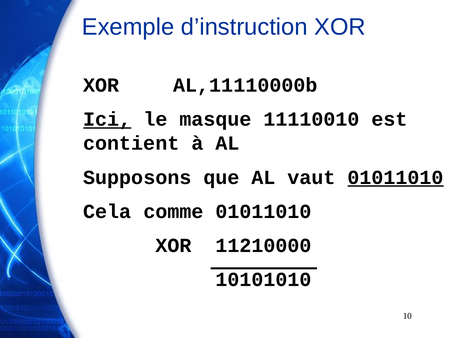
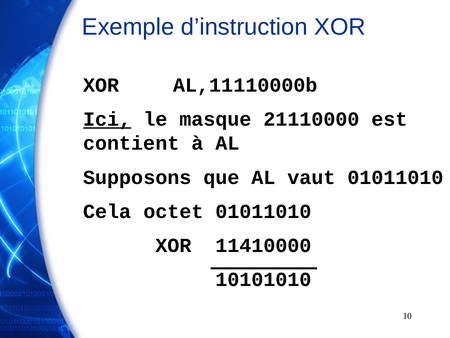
11110010: 11110010 -> 21110000
01011010 at (396, 177) underline: present -> none
comme: comme -> octet
11210000: 11210000 -> 11410000
